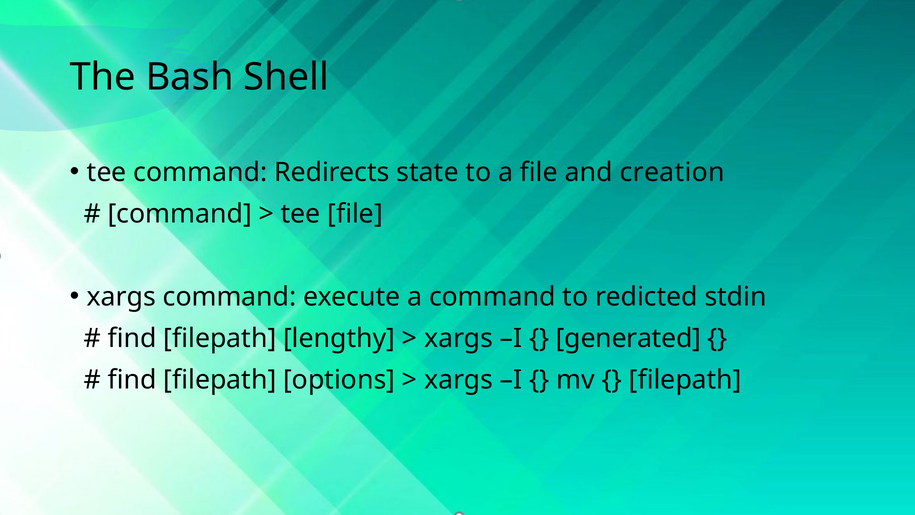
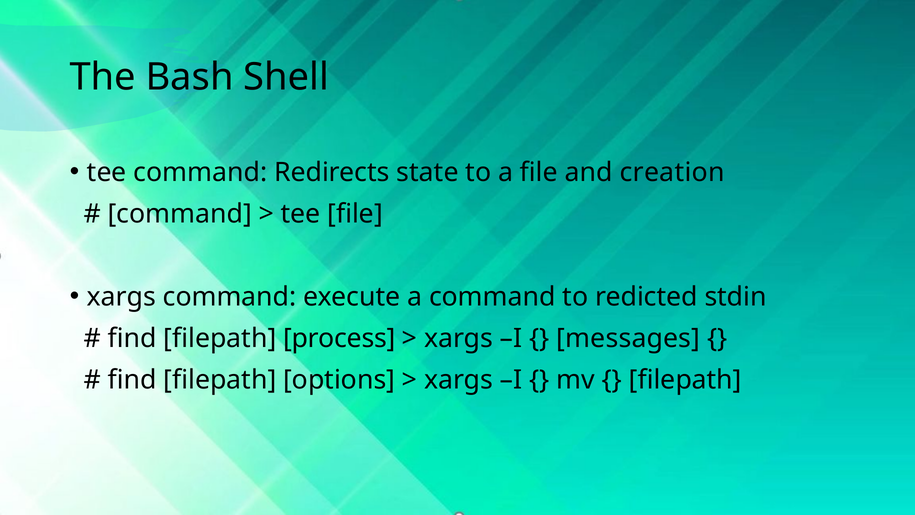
lengthy: lengthy -> process
generated: generated -> messages
